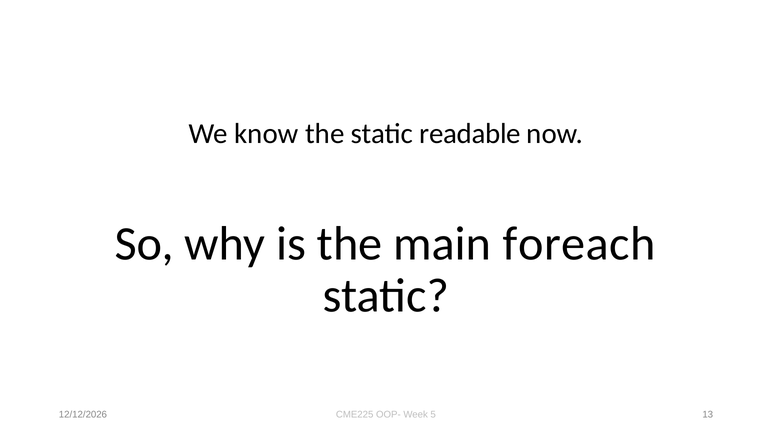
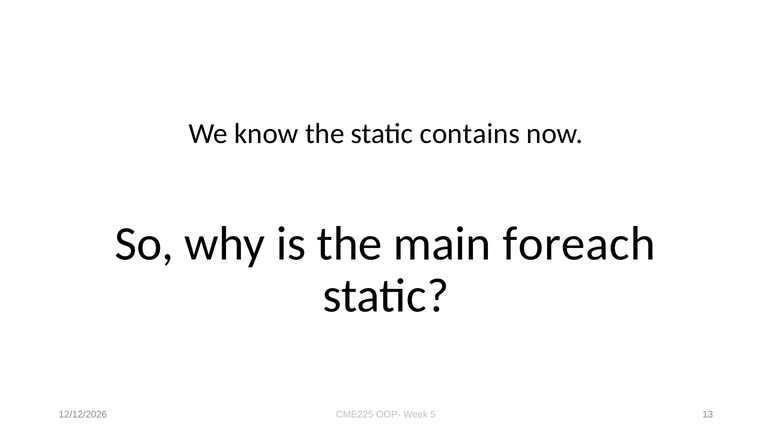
readable: readable -> contains
